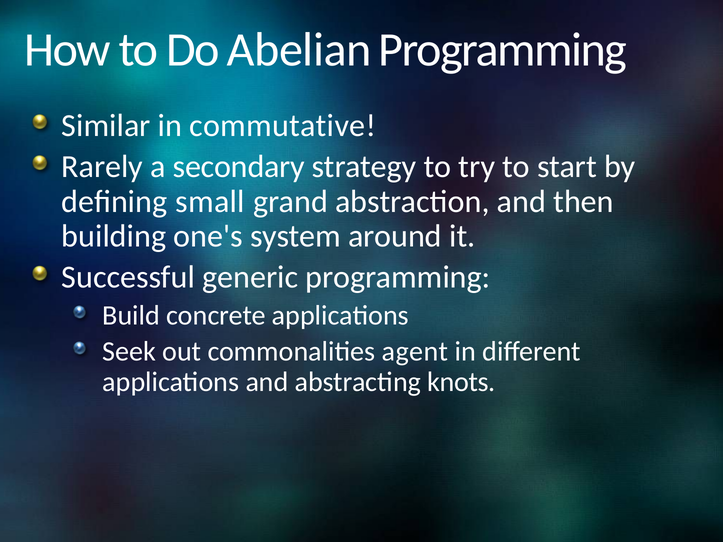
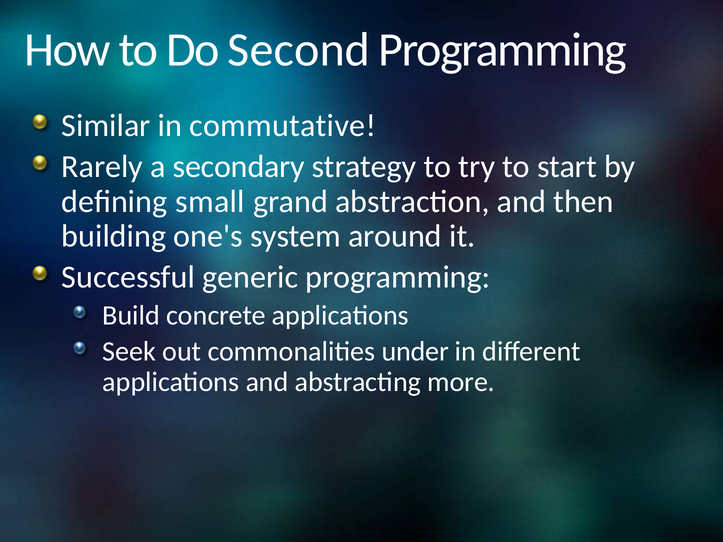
Abelian: Abelian -> Second
agent: agent -> under
knots: knots -> more
